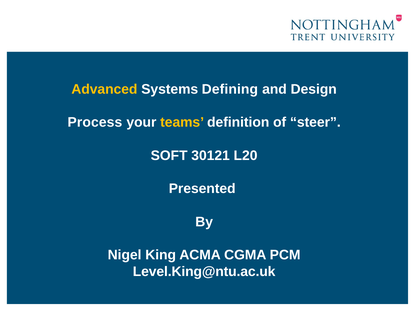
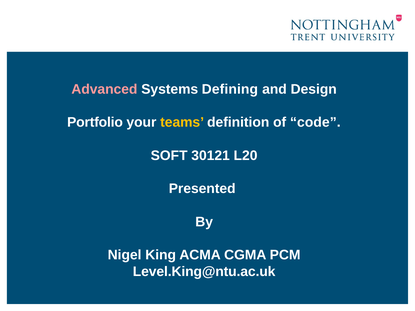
Advanced colour: yellow -> pink
Process: Process -> Portfolio
steer: steer -> code
